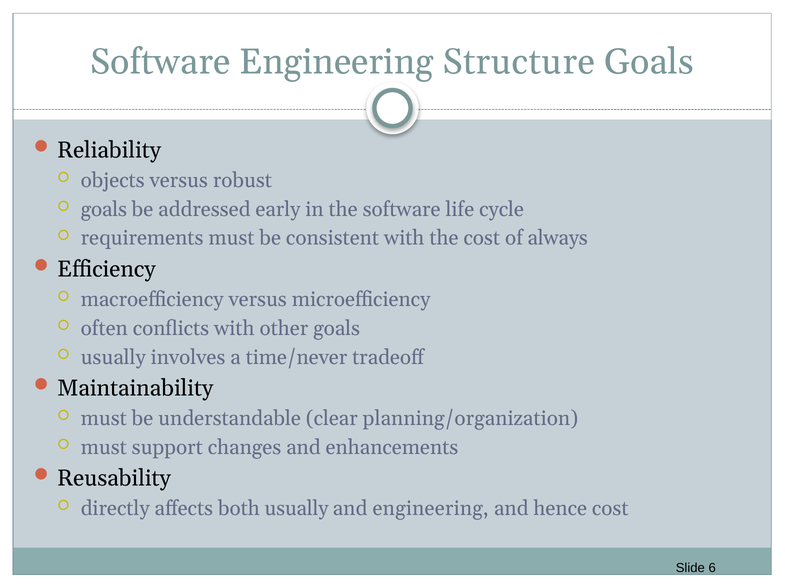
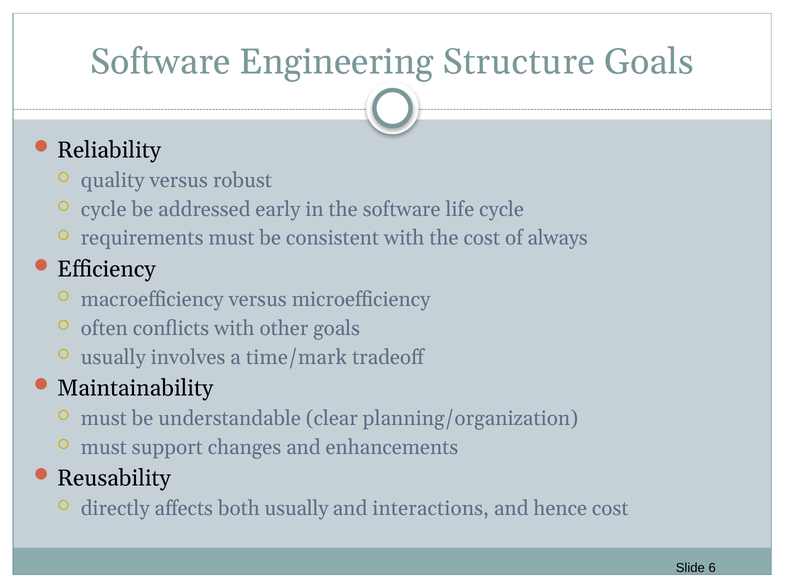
objects: objects -> quality
goals at (104, 209): goals -> cycle
time/never: time/never -> time/mark
and engineering: engineering -> interactions
